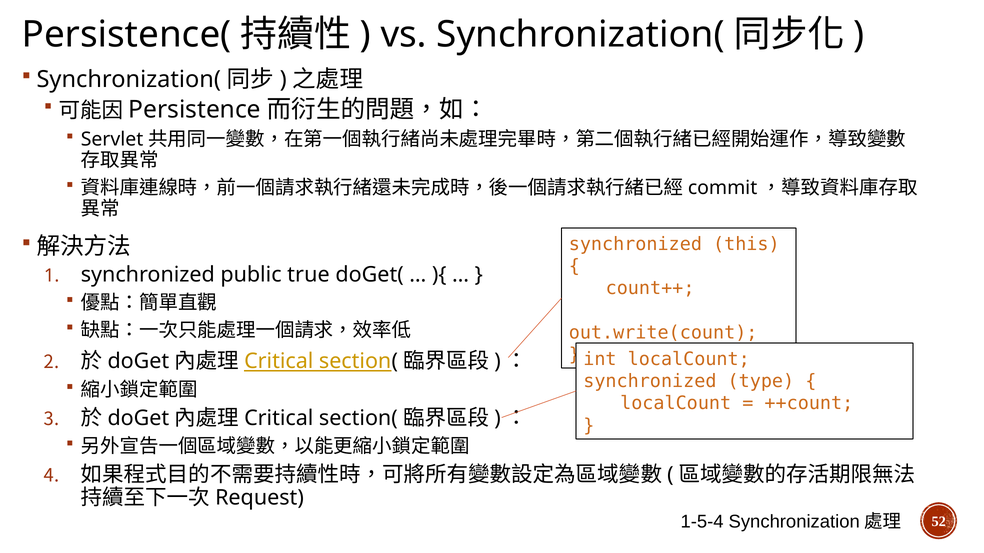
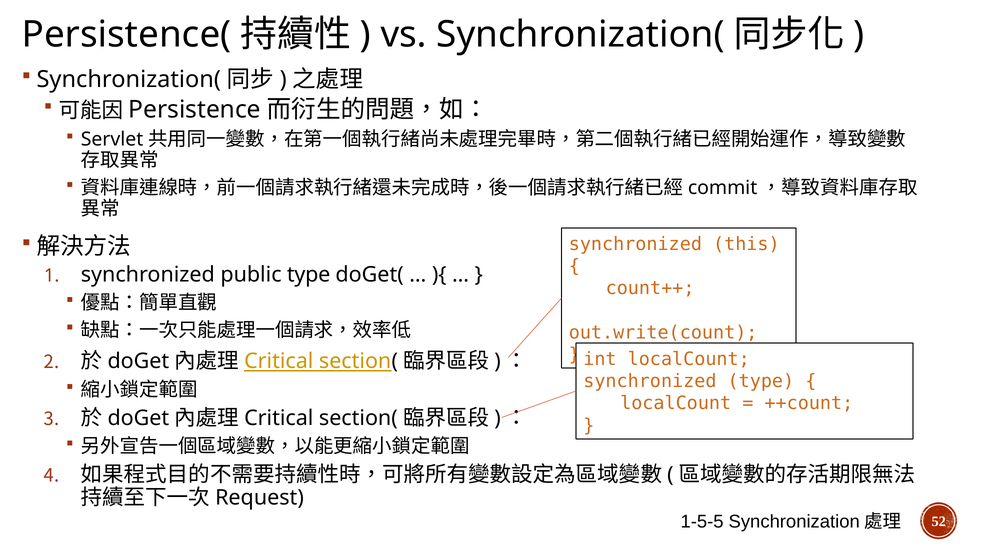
public true: true -> type
1-5-4: 1-5-4 -> 1-5-5
